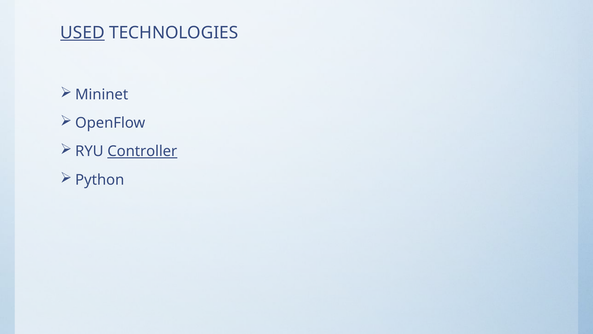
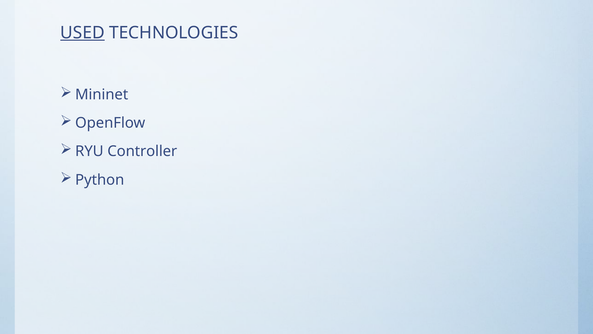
Controller underline: present -> none
